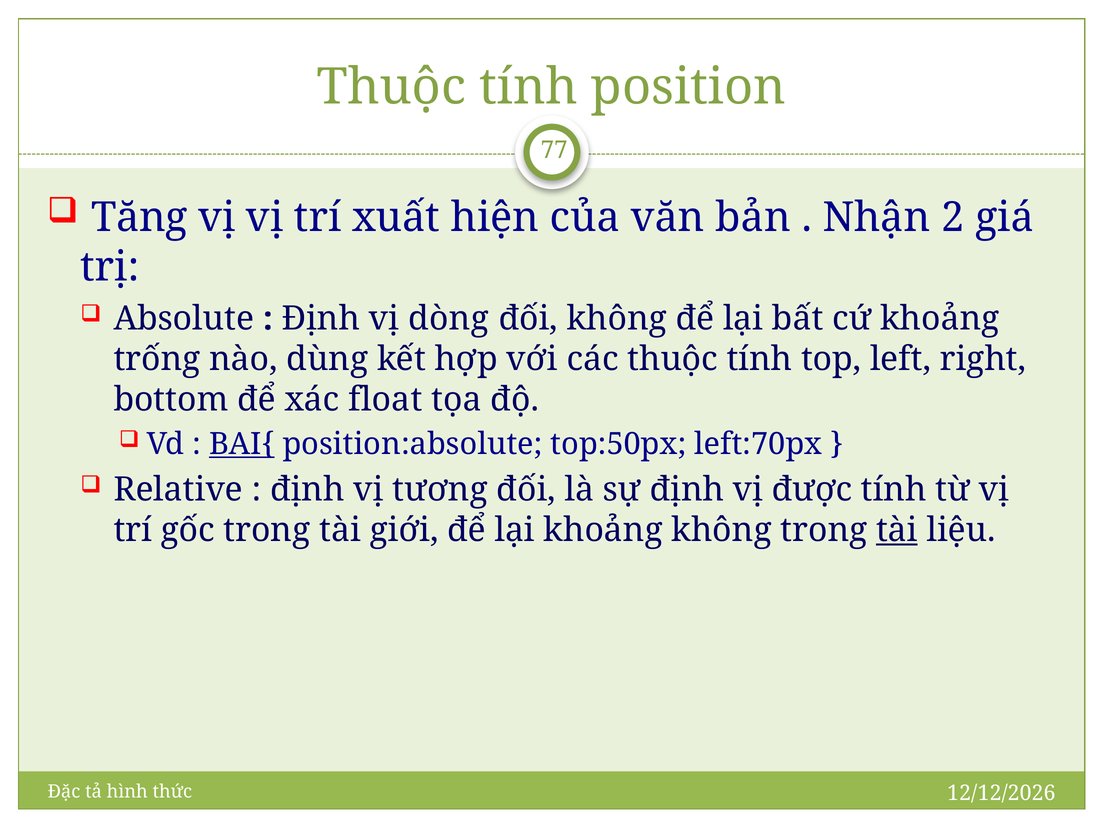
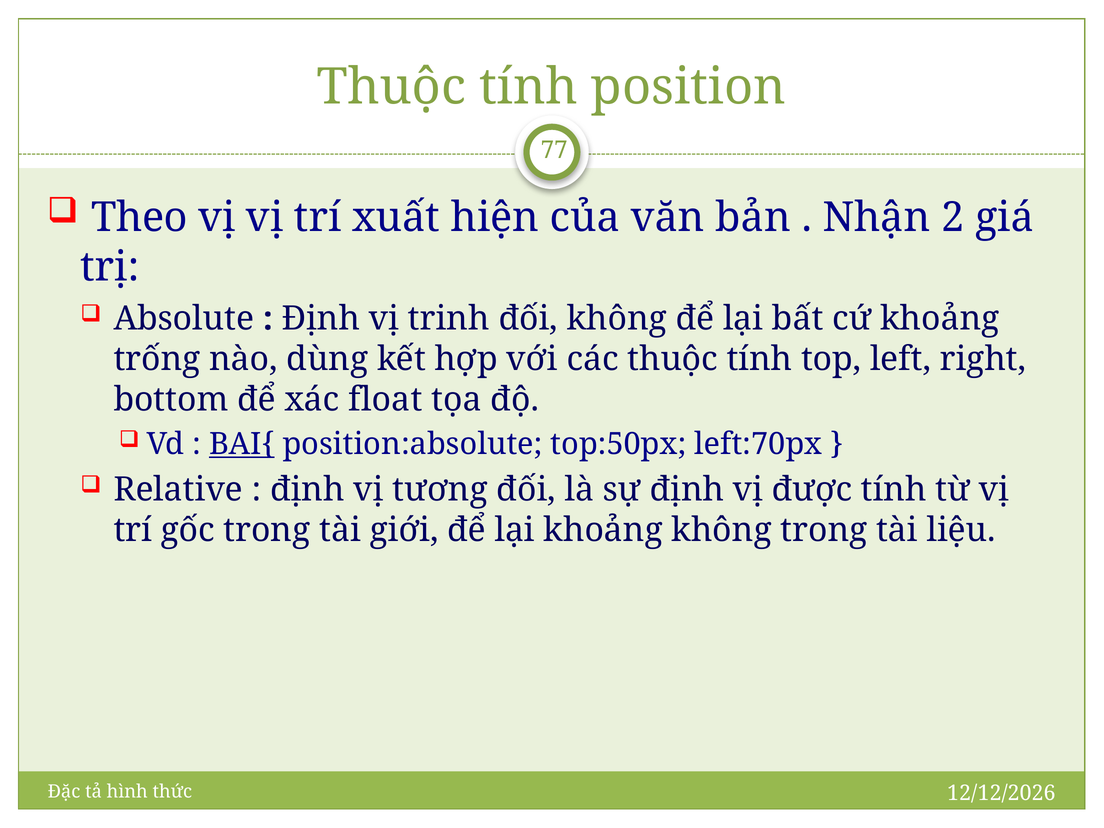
Tăng: Tăng -> Theo
dòng: dòng -> trinh
tài at (897, 530) underline: present -> none
